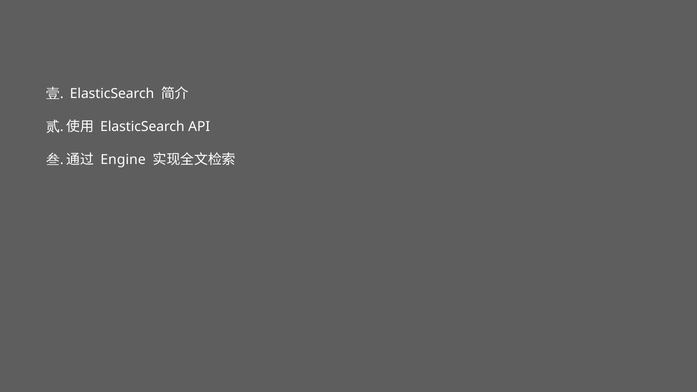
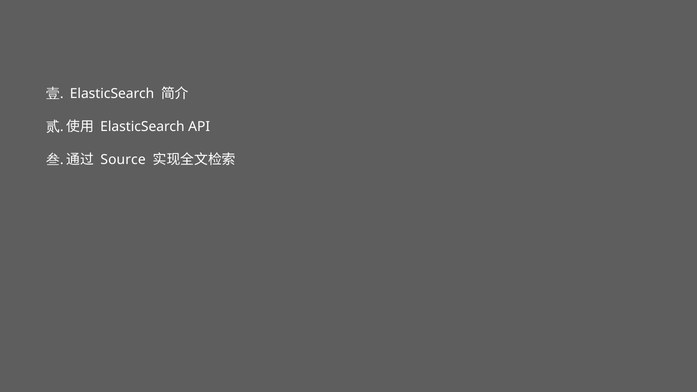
Engine: Engine -> Source
